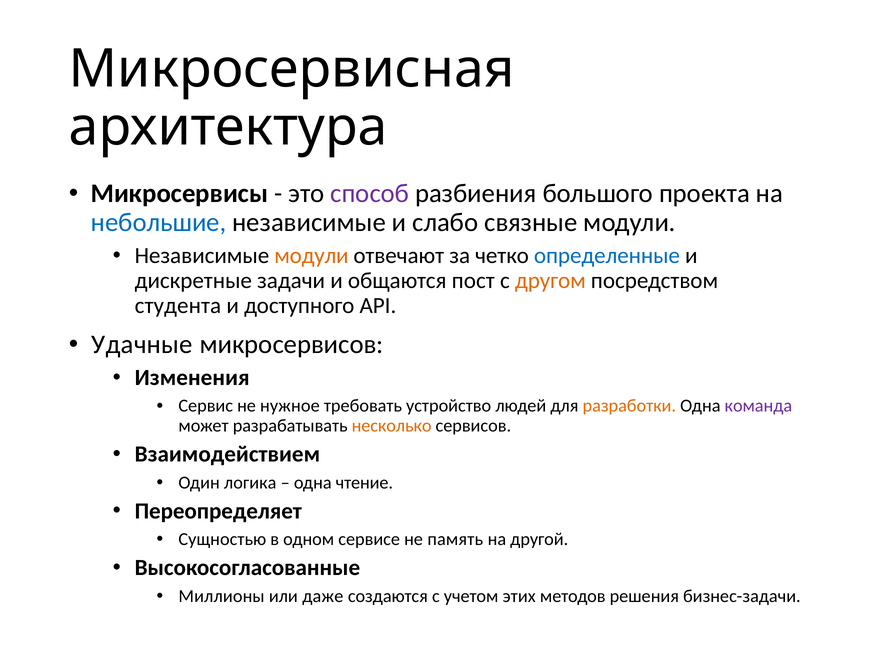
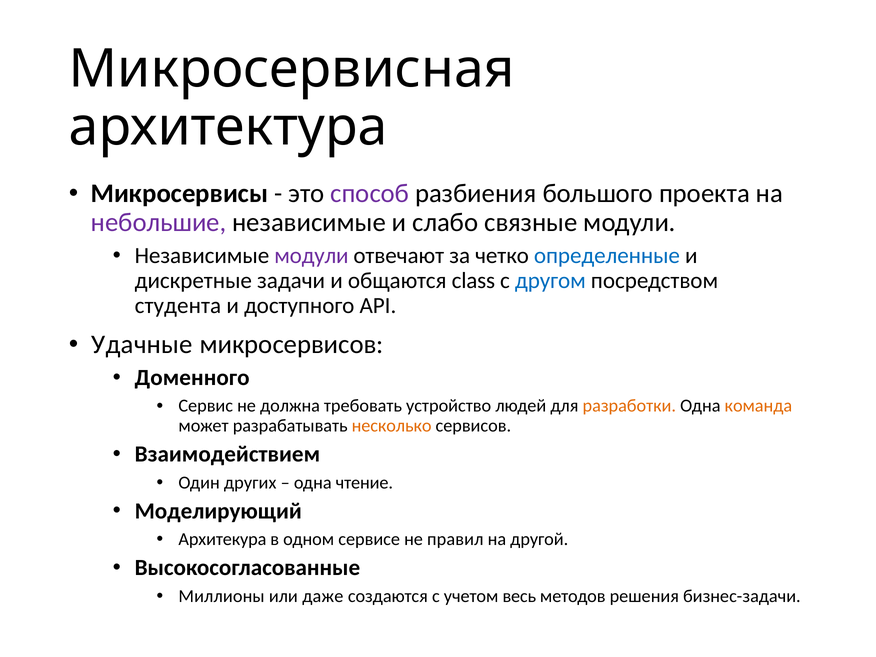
небольшие colour: blue -> purple
модули at (311, 255) colour: orange -> purple
пост: пост -> сlass
другом colour: orange -> blue
Изменения: Изменения -> Доменного
нужное: нужное -> должна
команда colour: purple -> orange
логика: логика -> других
Переопределяет: Переопределяет -> Моделирующий
Сущностью: Сущностью -> Архитекура
память: память -> правил
этих: этих -> весь
